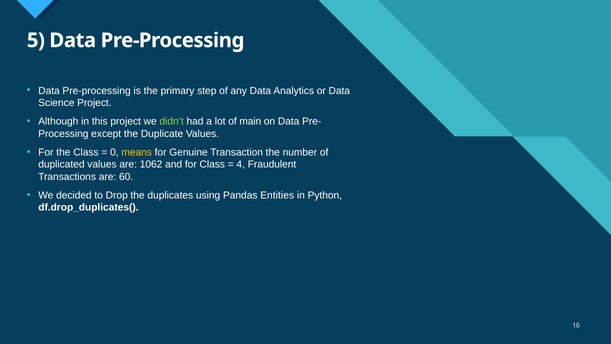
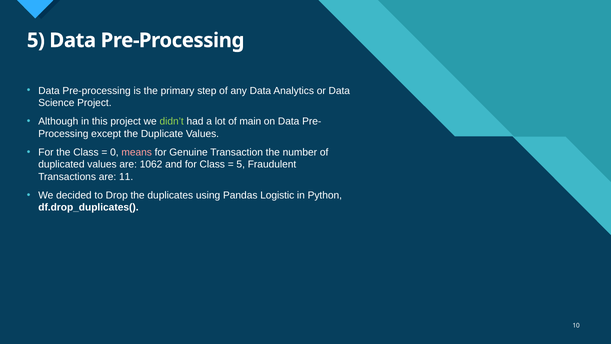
means colour: yellow -> pink
4 at (241, 164): 4 -> 5
60: 60 -> 11
Entities: Entities -> Logistic
